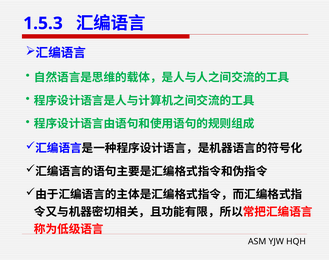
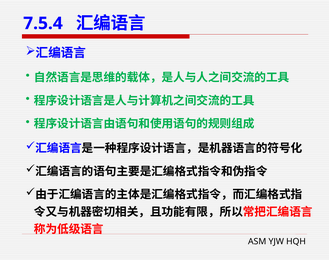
1.5.3: 1.5.3 -> 7.5.4
